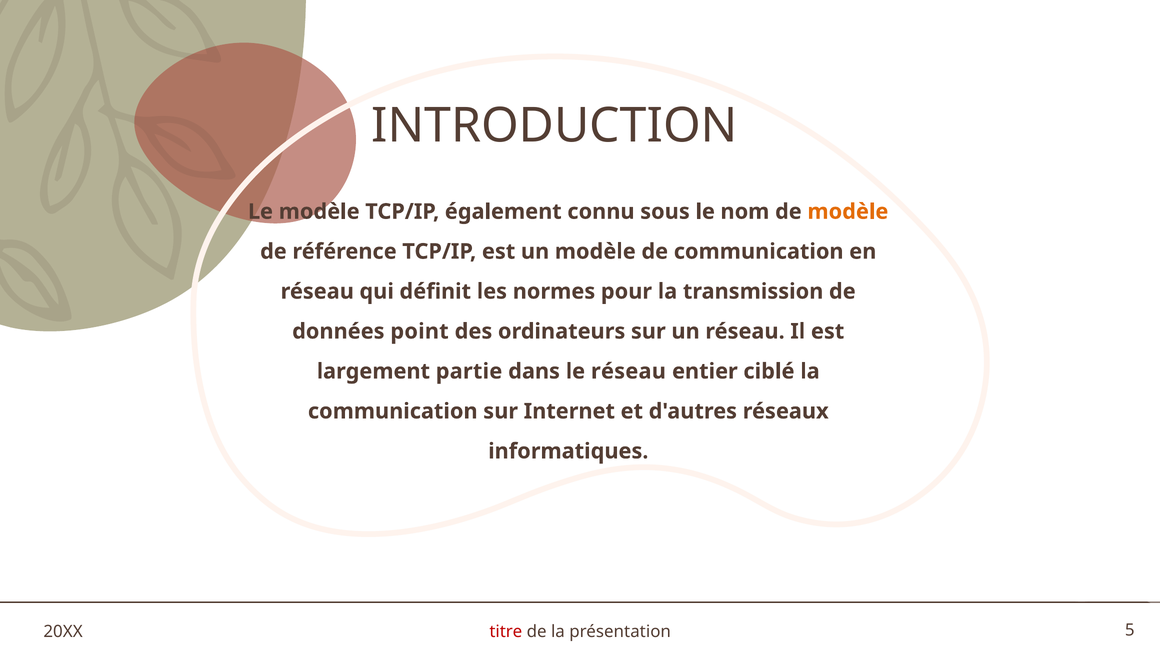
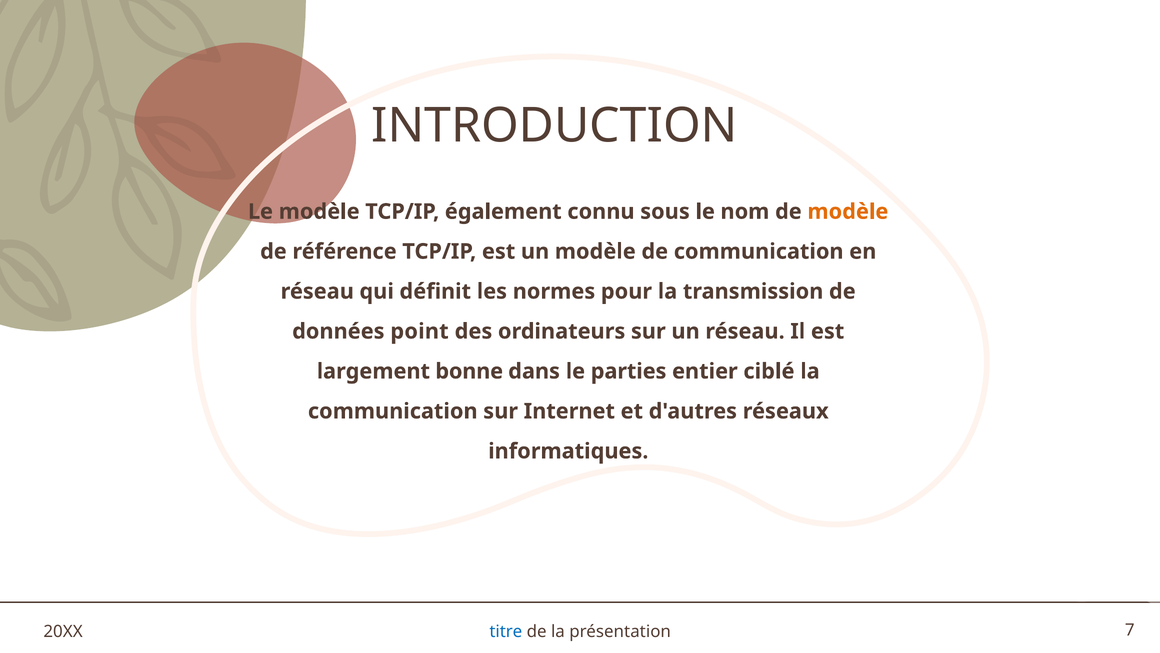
partie: partie -> bonne
le réseau: réseau -> parties
titre colour: red -> blue
5: 5 -> 7
